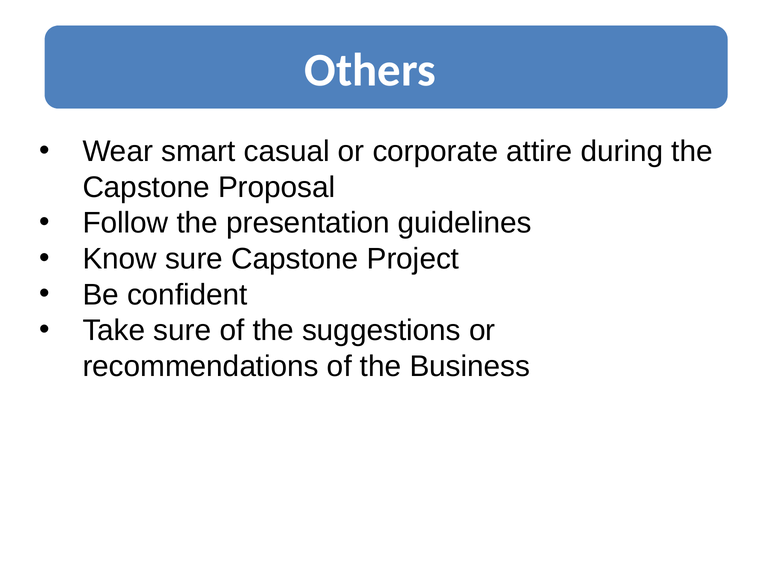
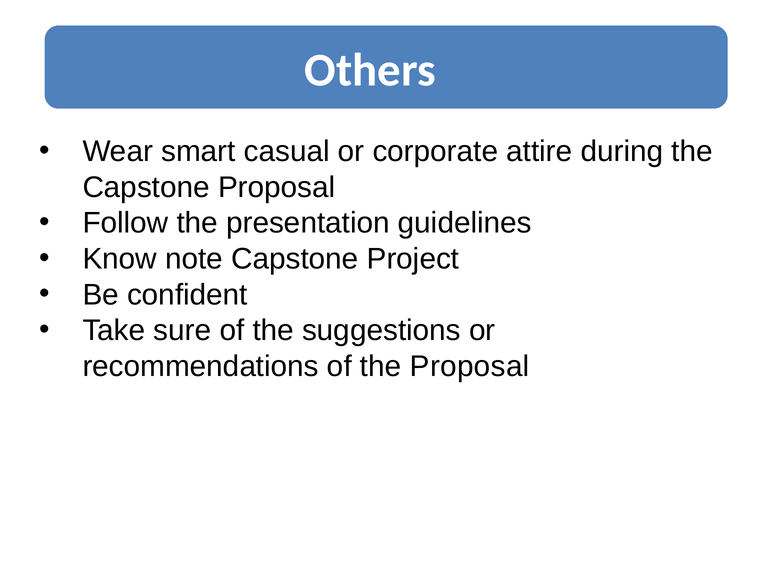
Know sure: sure -> note
the Business: Business -> Proposal
